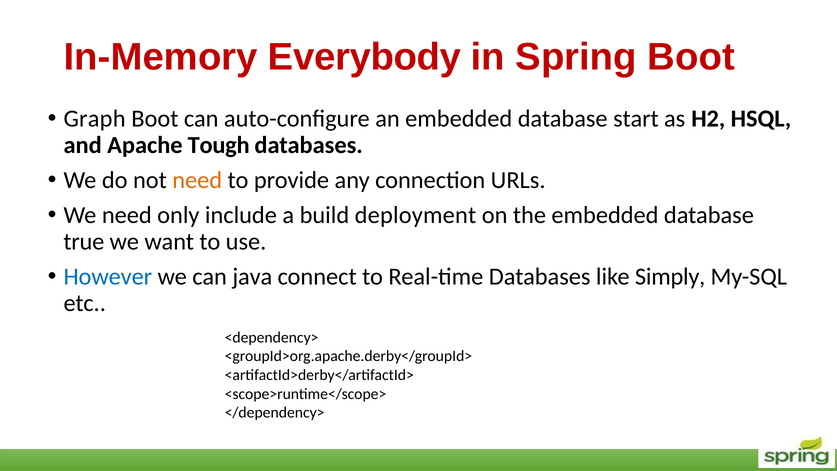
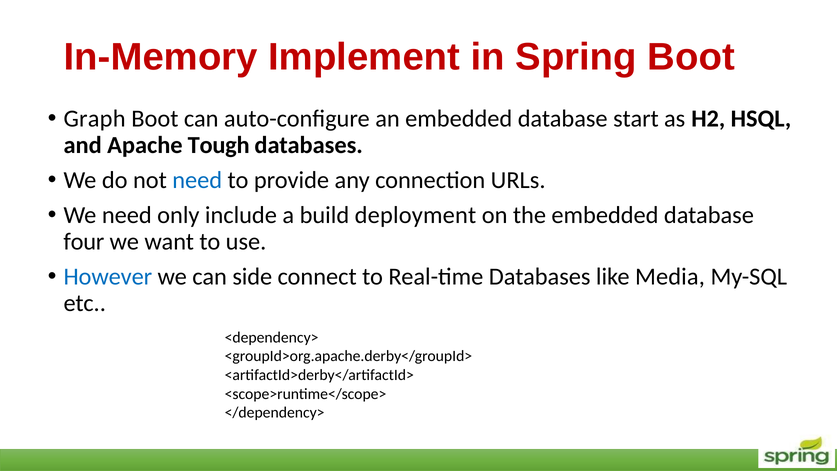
Everybody: Everybody -> Implement
need at (197, 180) colour: orange -> blue
true: true -> four
java: java -> side
Simply: Simply -> Media
